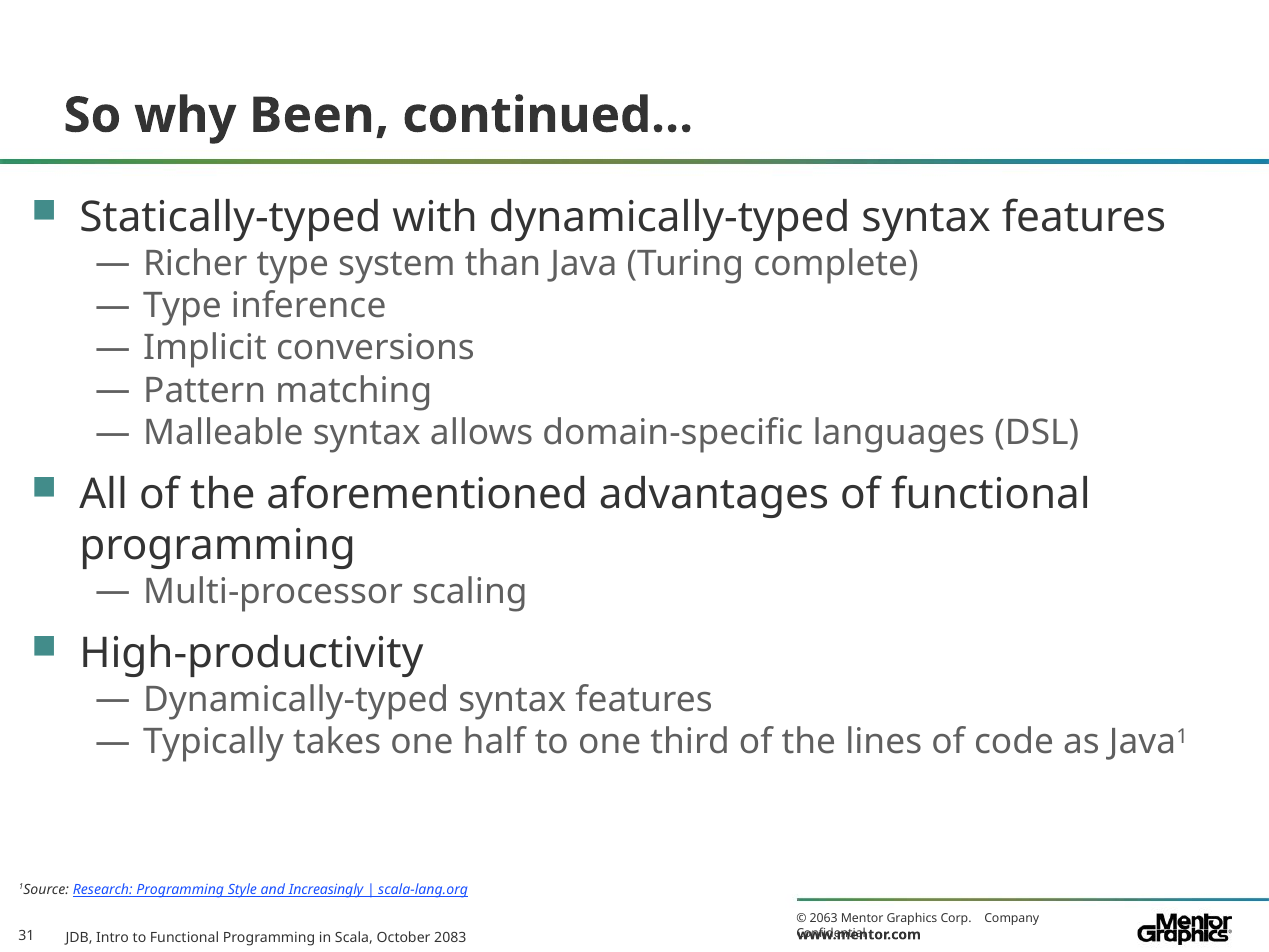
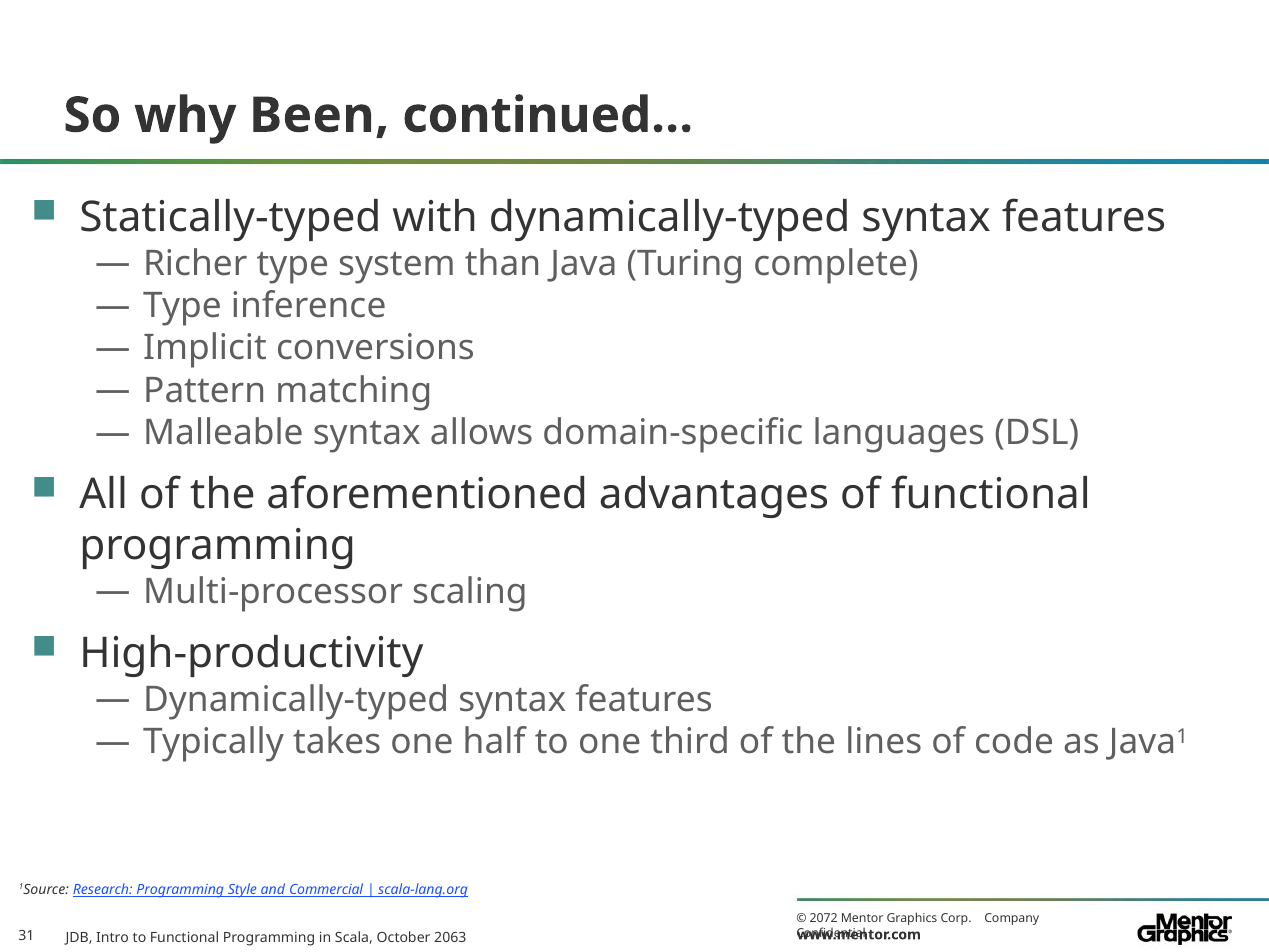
Increasingly: Increasingly -> Commercial
2063: 2063 -> 2072
2083: 2083 -> 2063
